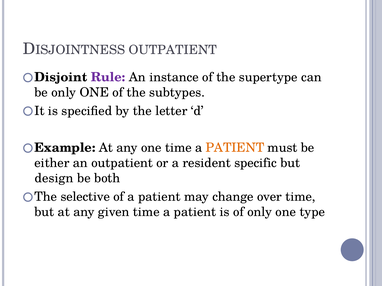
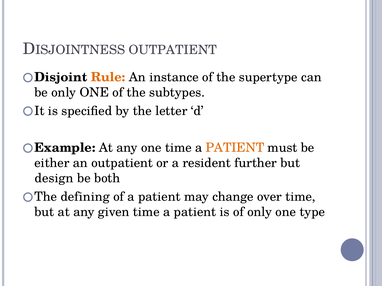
Rule colour: purple -> orange
specific: specific -> further
selective: selective -> defining
